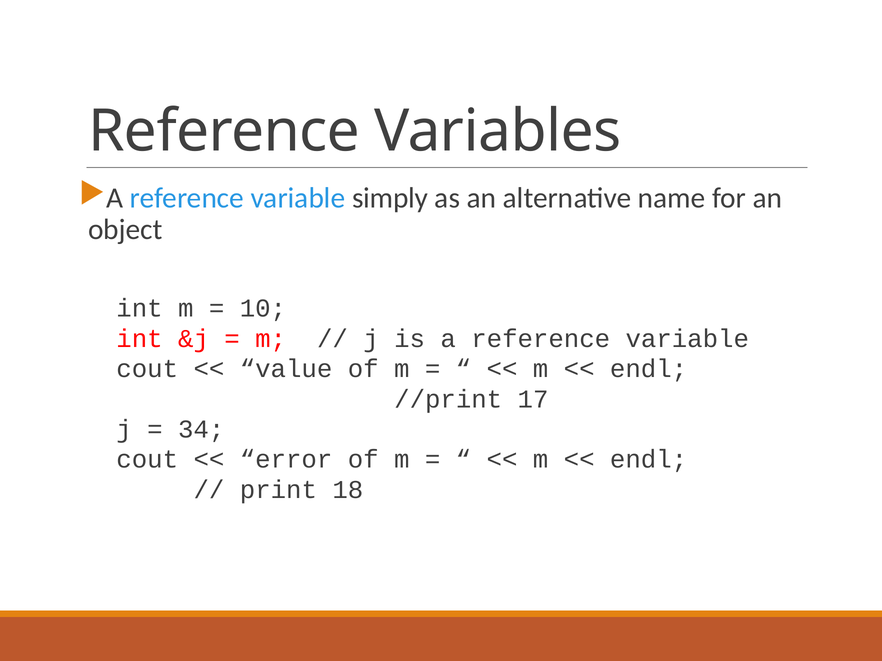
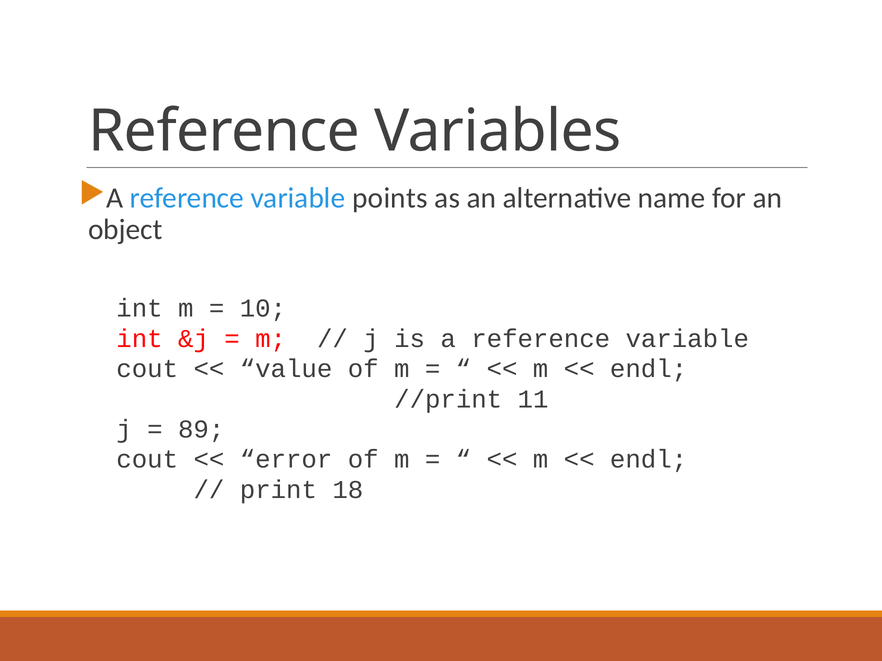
simply: simply -> points
17: 17 -> 11
34: 34 -> 89
